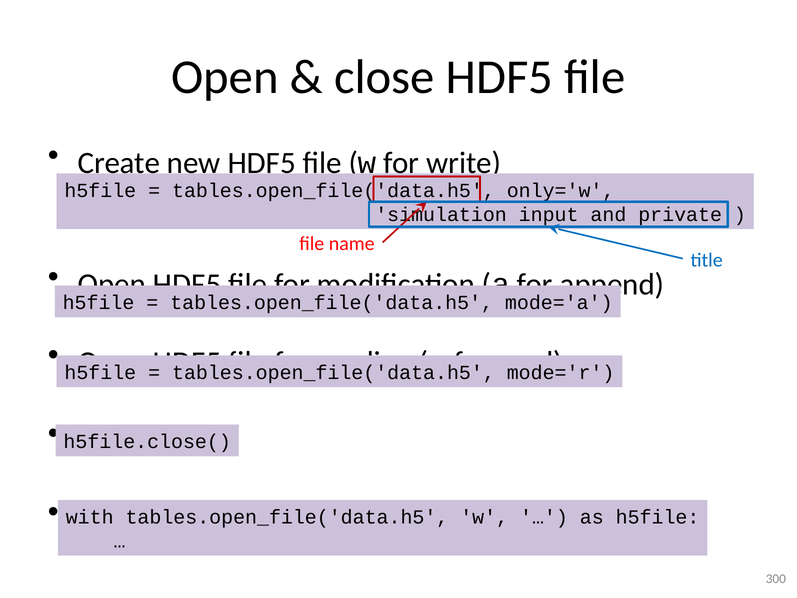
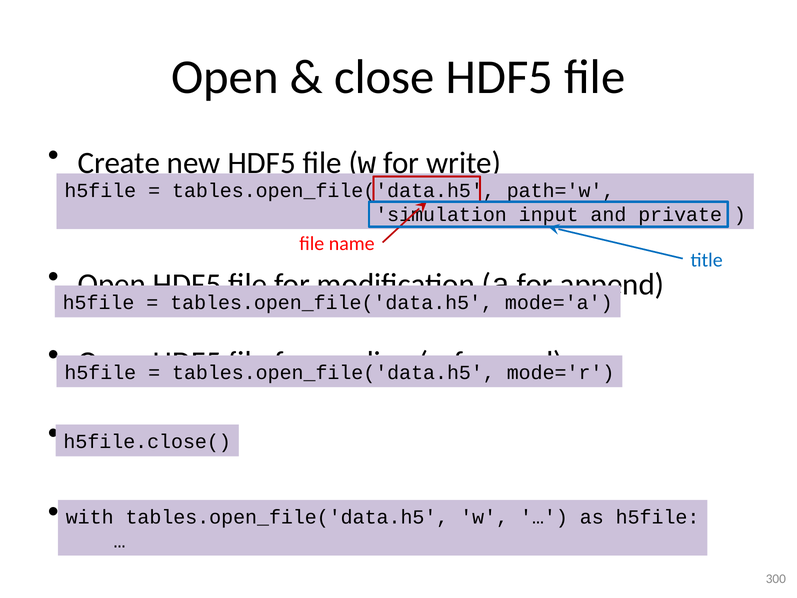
only='w: only='w -> path='w
